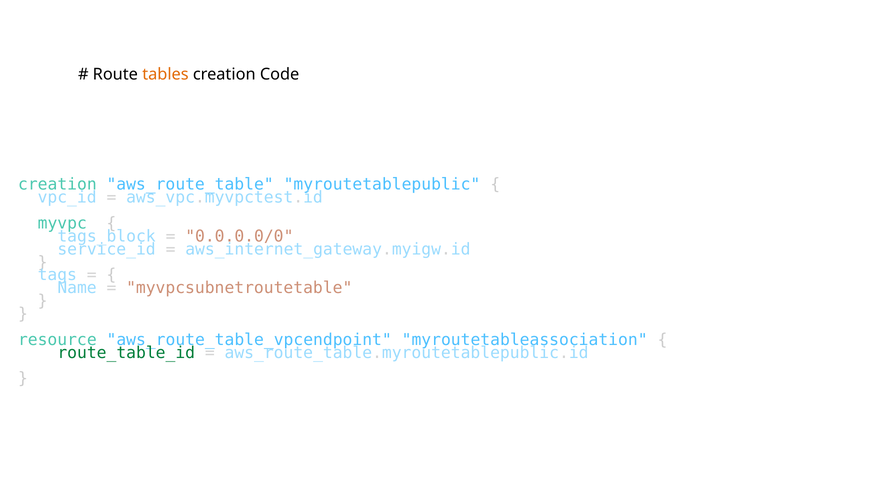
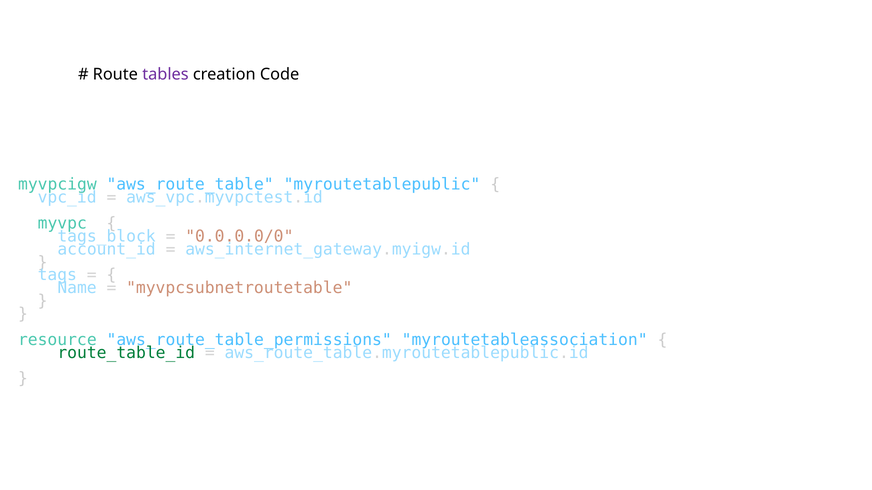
tables colour: orange -> purple
creation at (57, 185): creation -> myvpcigw
service_id: service_id -> account_id
aws_route_table_vpcendpoint: aws_route_table_vpcendpoint -> aws_route_table_permissions
